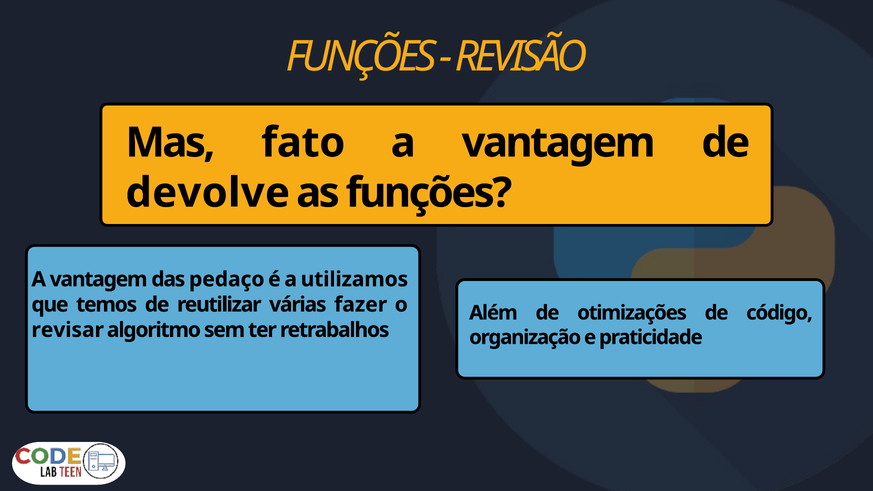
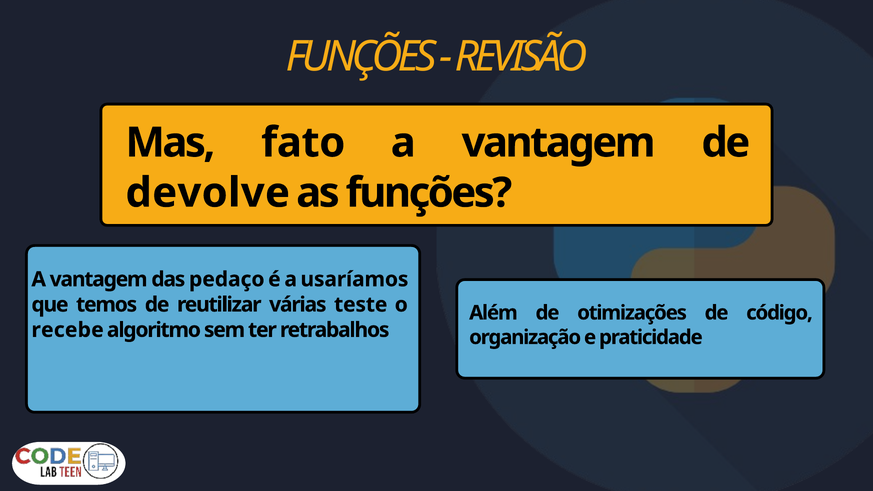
utilizamos: utilizamos -> usaríamos
fazer: fazer -> teste
revisar: revisar -> recebe
